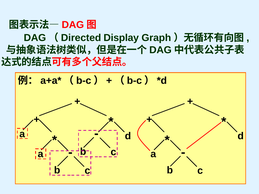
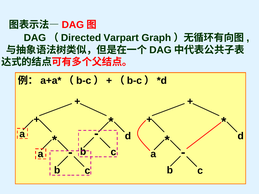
Display: Display -> Varpart
